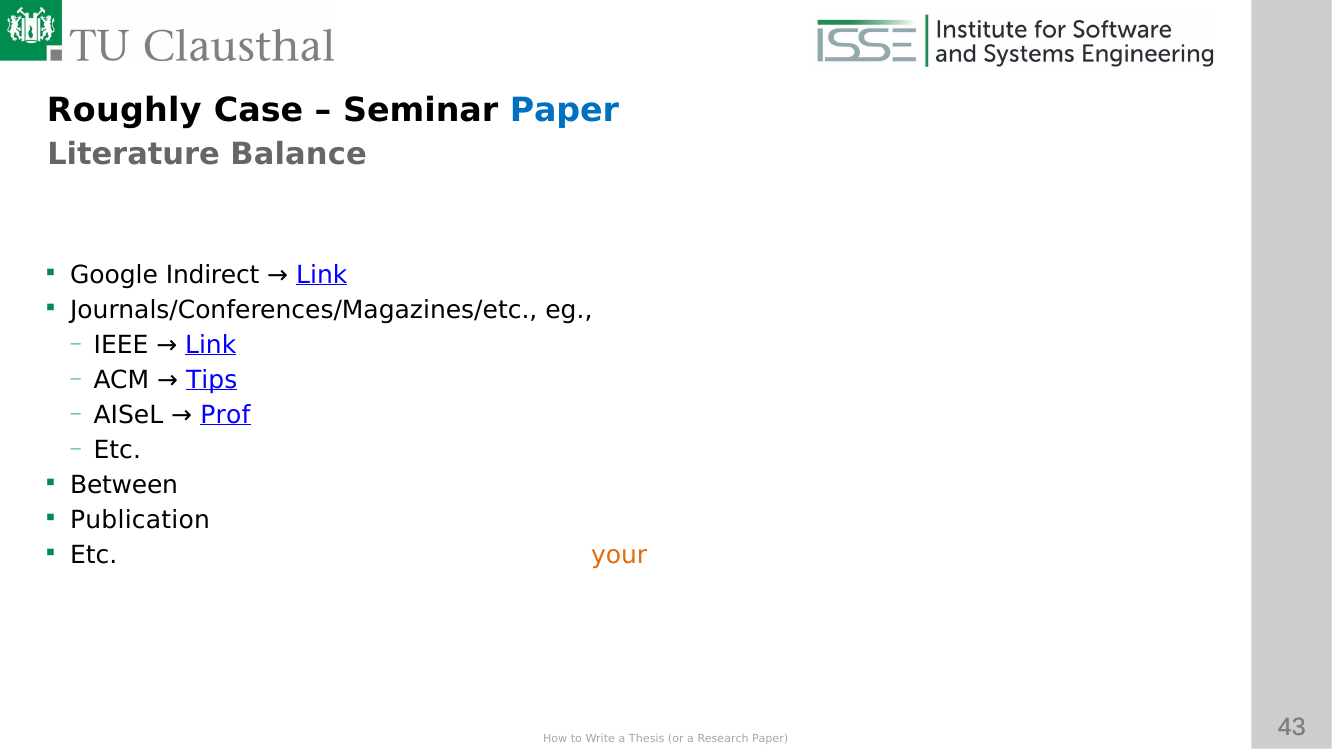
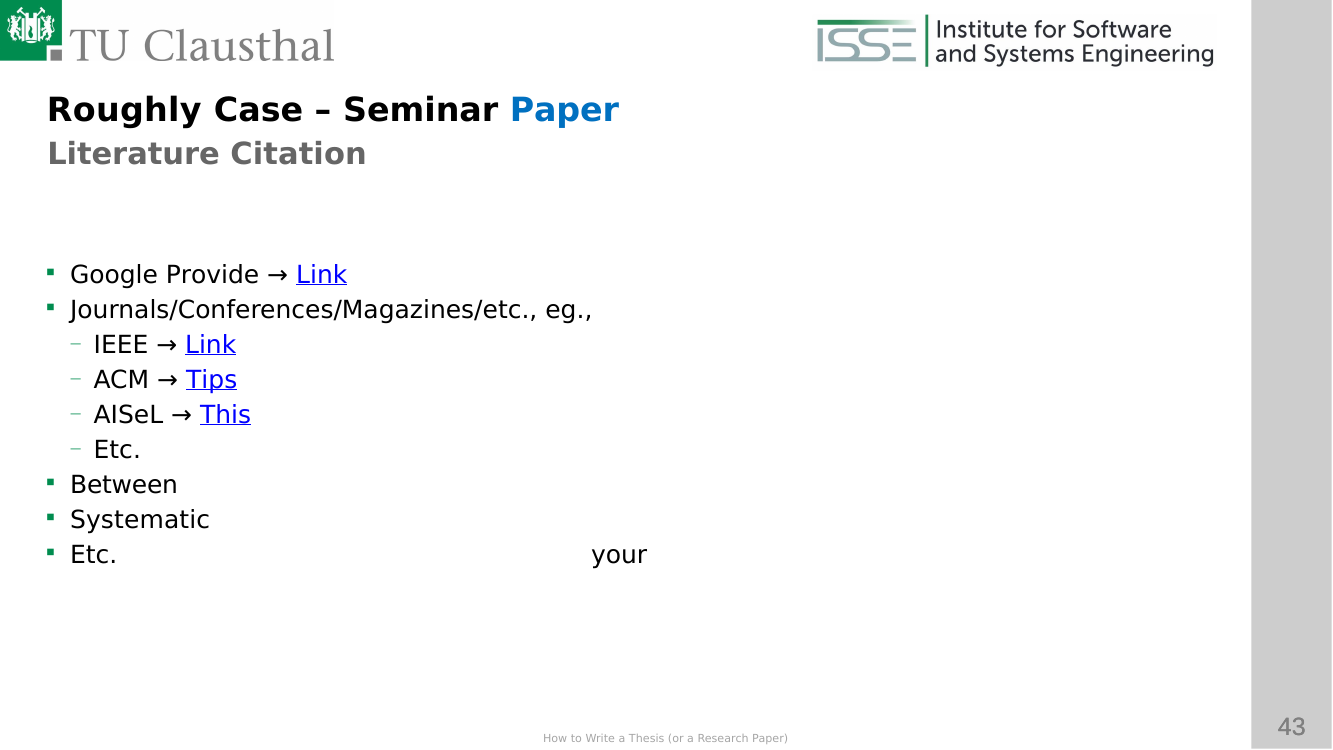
Balance: Balance -> Citation
Indirect: Indirect -> Provide
Prof: Prof -> This
Publication: Publication -> Systematic
your colour: orange -> black
